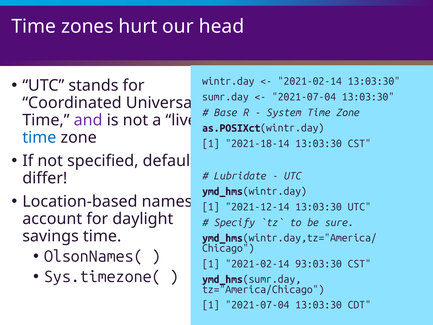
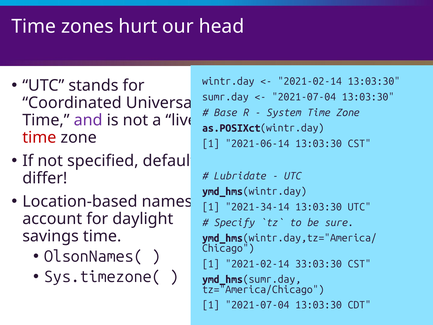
time at (39, 137) colour: blue -> red
2021-18-14: 2021-18-14 -> 2021-06-14
2021-12-14: 2021-12-14 -> 2021-34-14
93:03:30: 93:03:30 -> 33:03:30
